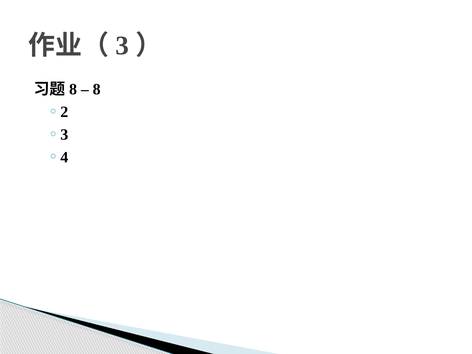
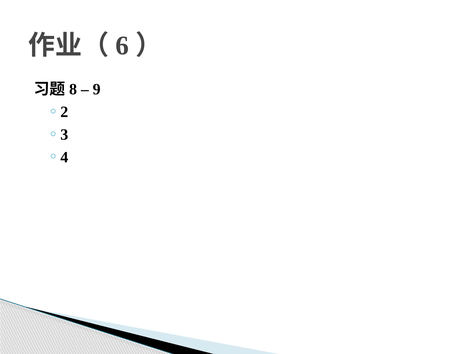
3: 3 -> 6
8: 8 -> 9
